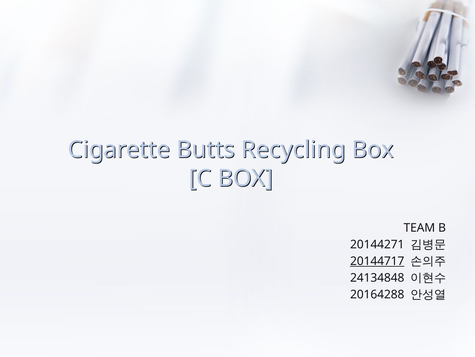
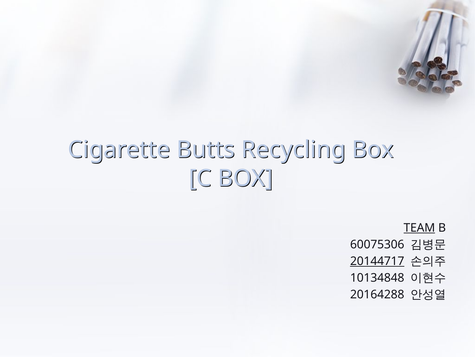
TEAM underline: none -> present
20144271: 20144271 -> 60075306
24134848: 24134848 -> 10134848
